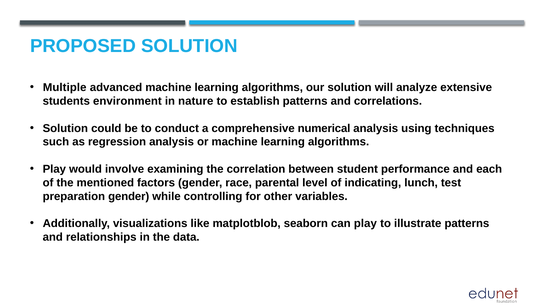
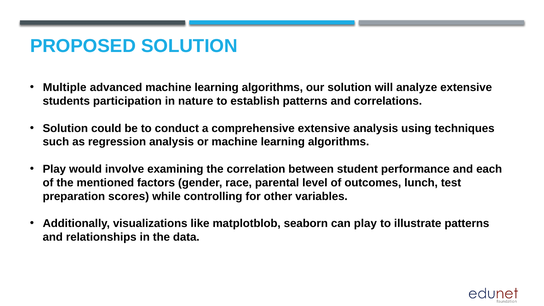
environment: environment -> participation
comprehensive numerical: numerical -> extensive
indicating: indicating -> outcomes
preparation gender: gender -> scores
